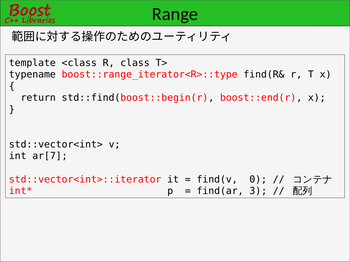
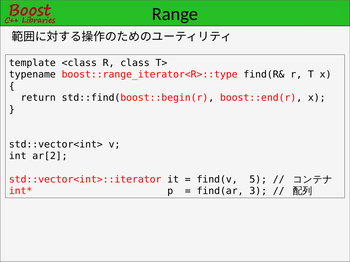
ar[7: ar[7 -> ar[2
0: 0 -> 5
